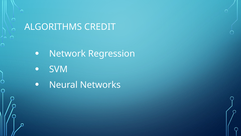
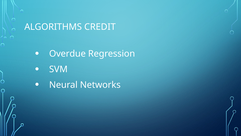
Network: Network -> Overdue
